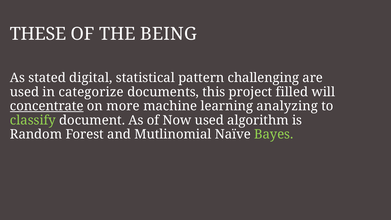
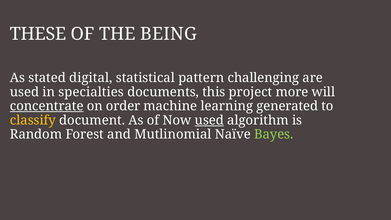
categorize: categorize -> specialties
filled: filled -> more
more: more -> order
analyzing: analyzing -> generated
classify colour: light green -> yellow
used at (209, 120) underline: none -> present
